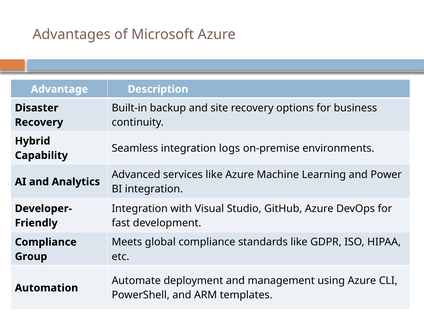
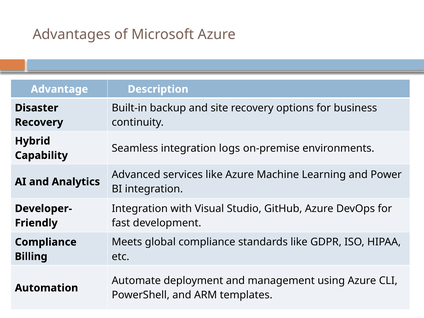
Group: Group -> Billing
